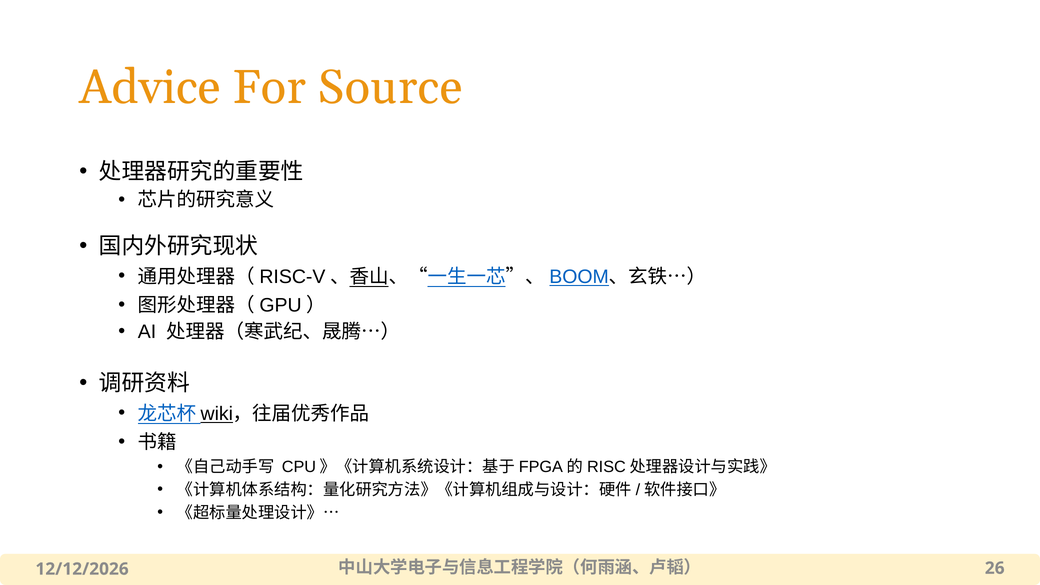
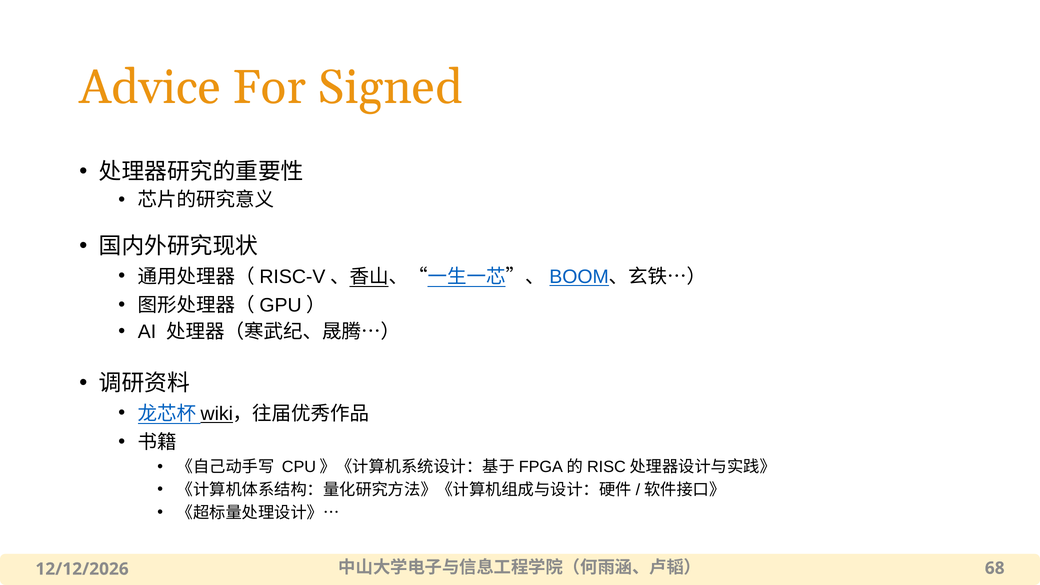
Source: Source -> Signed
26: 26 -> 68
